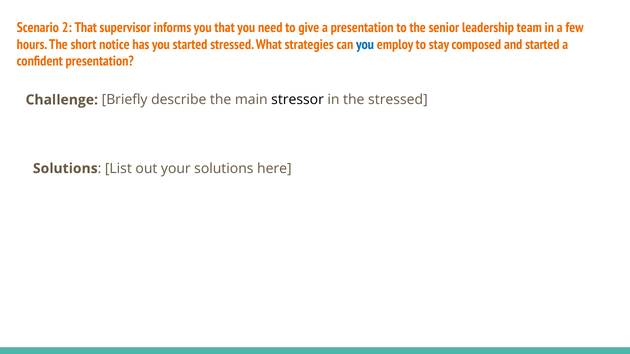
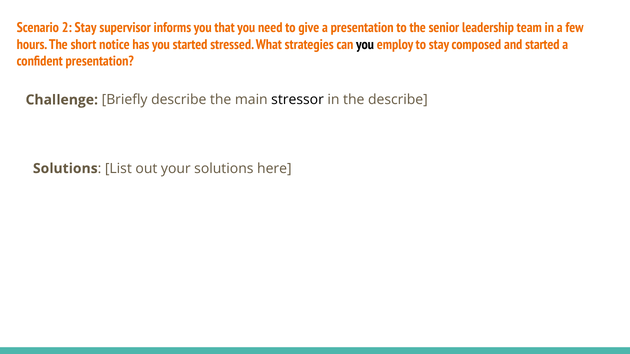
2 That: That -> Stay
you at (365, 45) colour: blue -> black
the stressed: stressed -> describe
